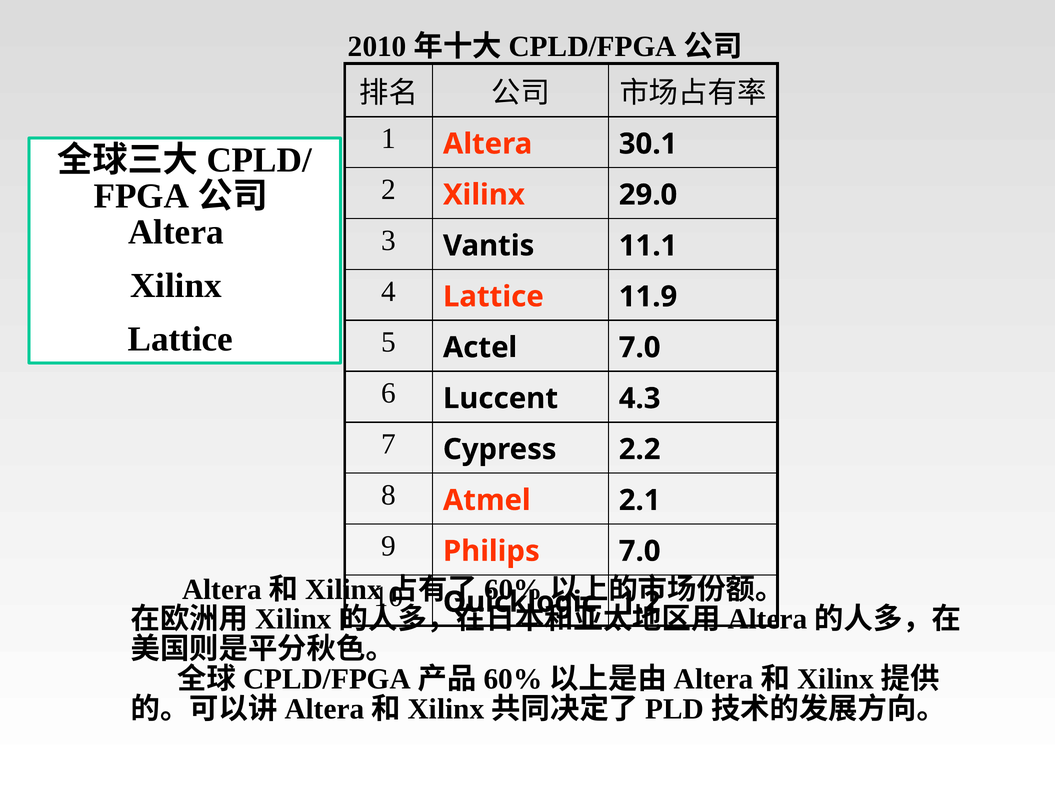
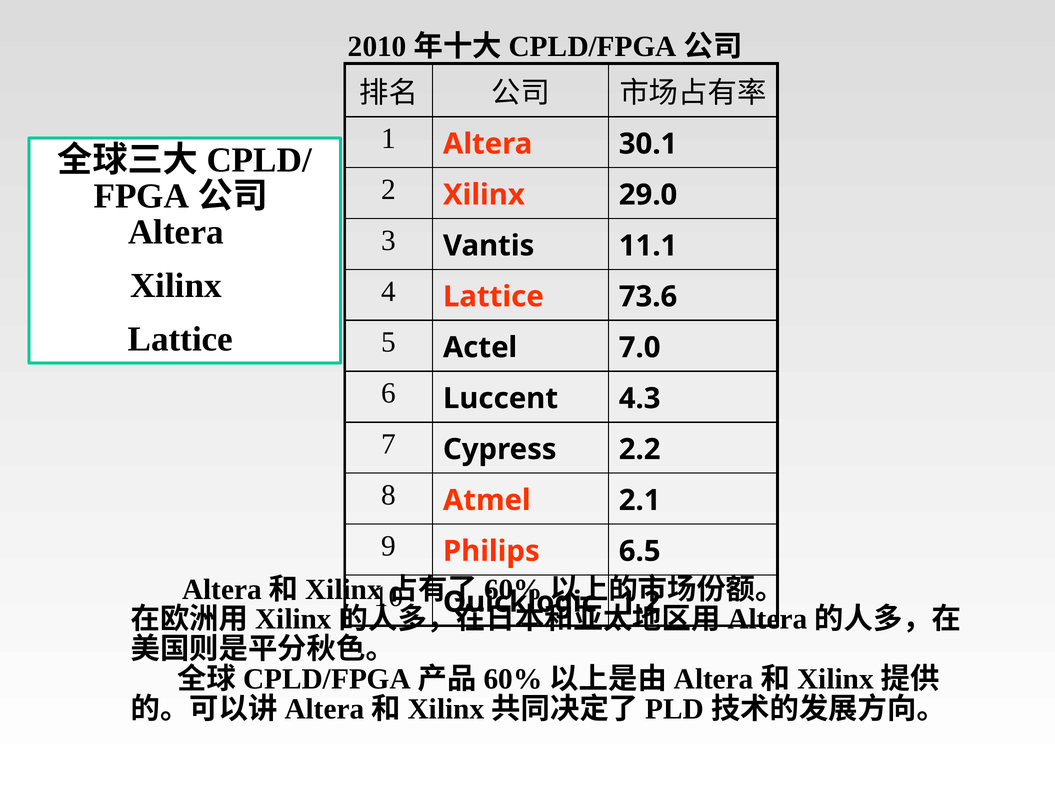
11.9: 11.9 -> 73.6
Philips 7.0: 7.0 -> 6.5
